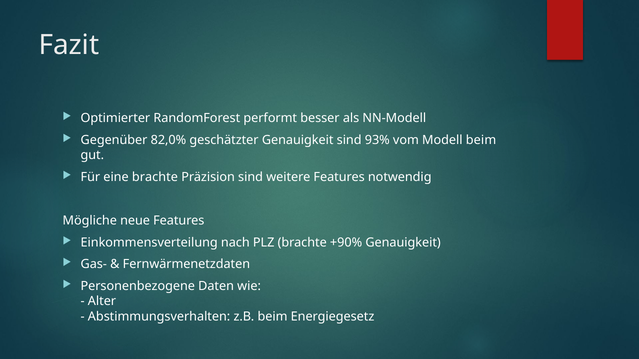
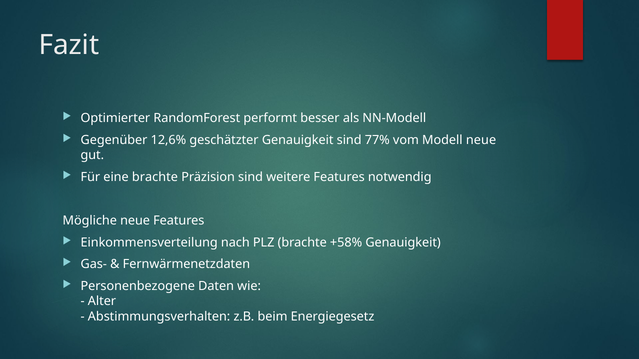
82,0%: 82,0% -> 12,6%
93%: 93% -> 77%
Modell beim: beim -> neue
+90%: +90% -> +58%
